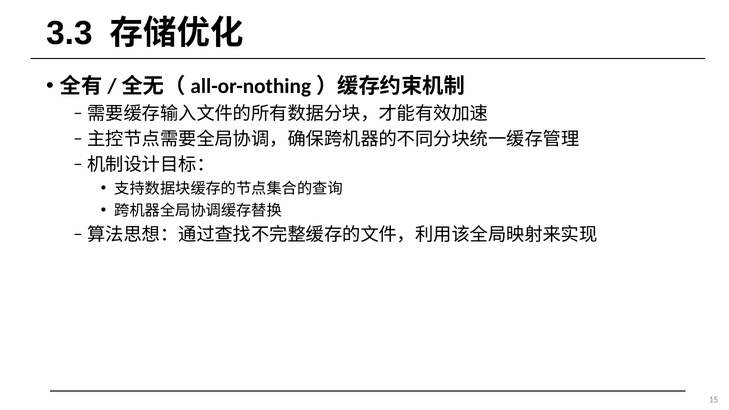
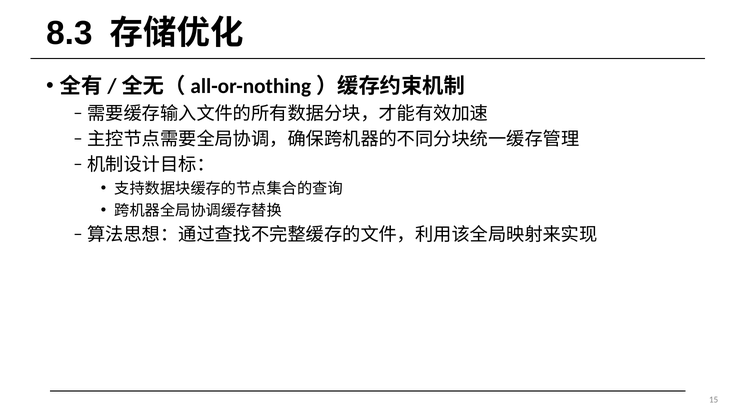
3.3: 3.3 -> 8.3
